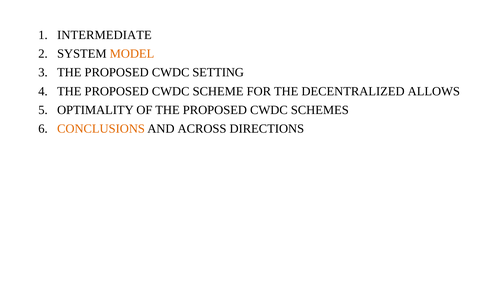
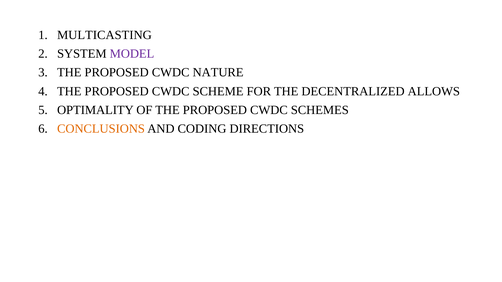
INTERMEDIATE: INTERMEDIATE -> MULTICASTING
MODEL colour: orange -> purple
SETTING: SETTING -> NATURE
ACROSS: ACROSS -> CODING
